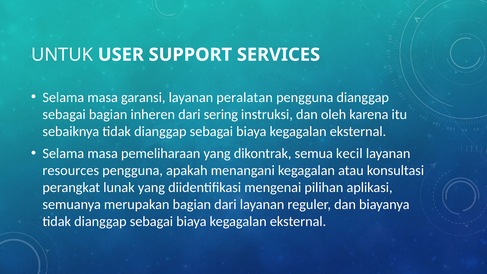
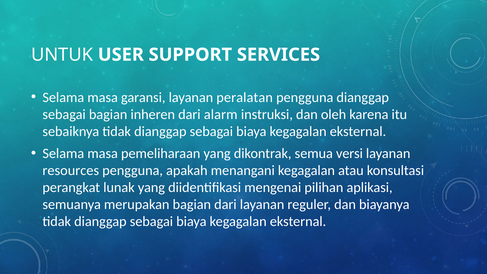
sering: sering -> alarm
kecil: kecil -> versi
